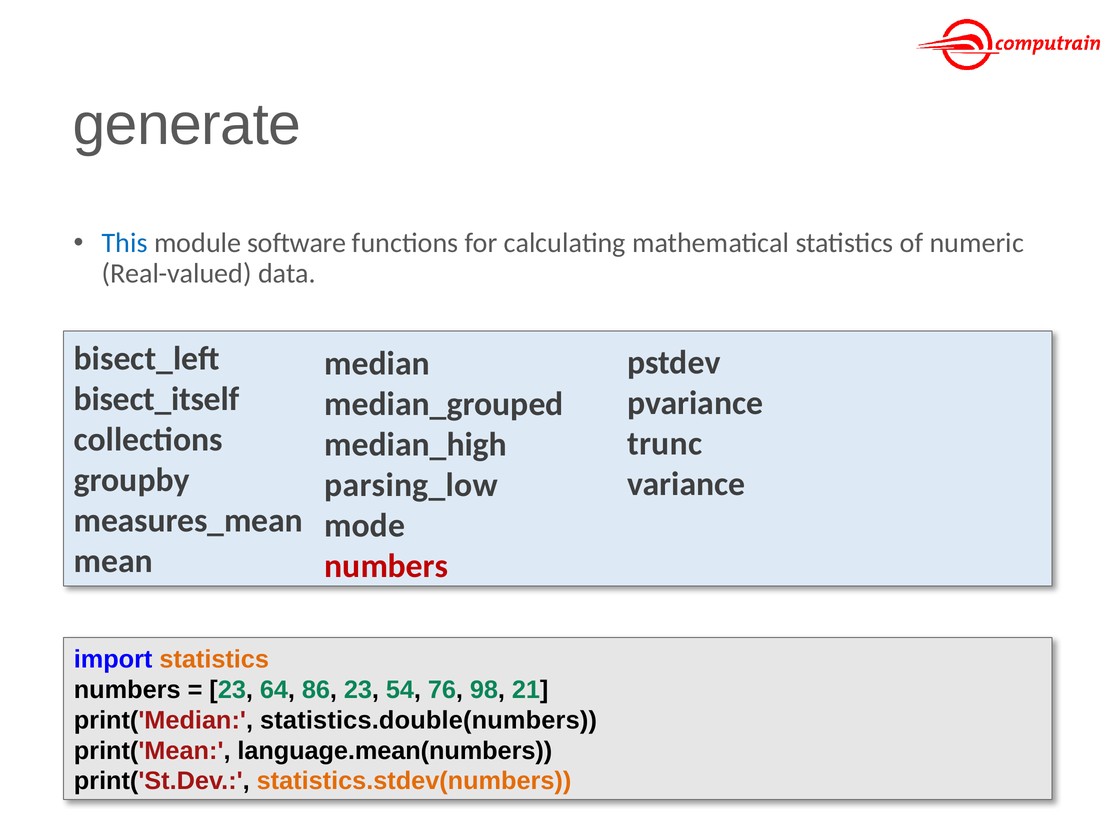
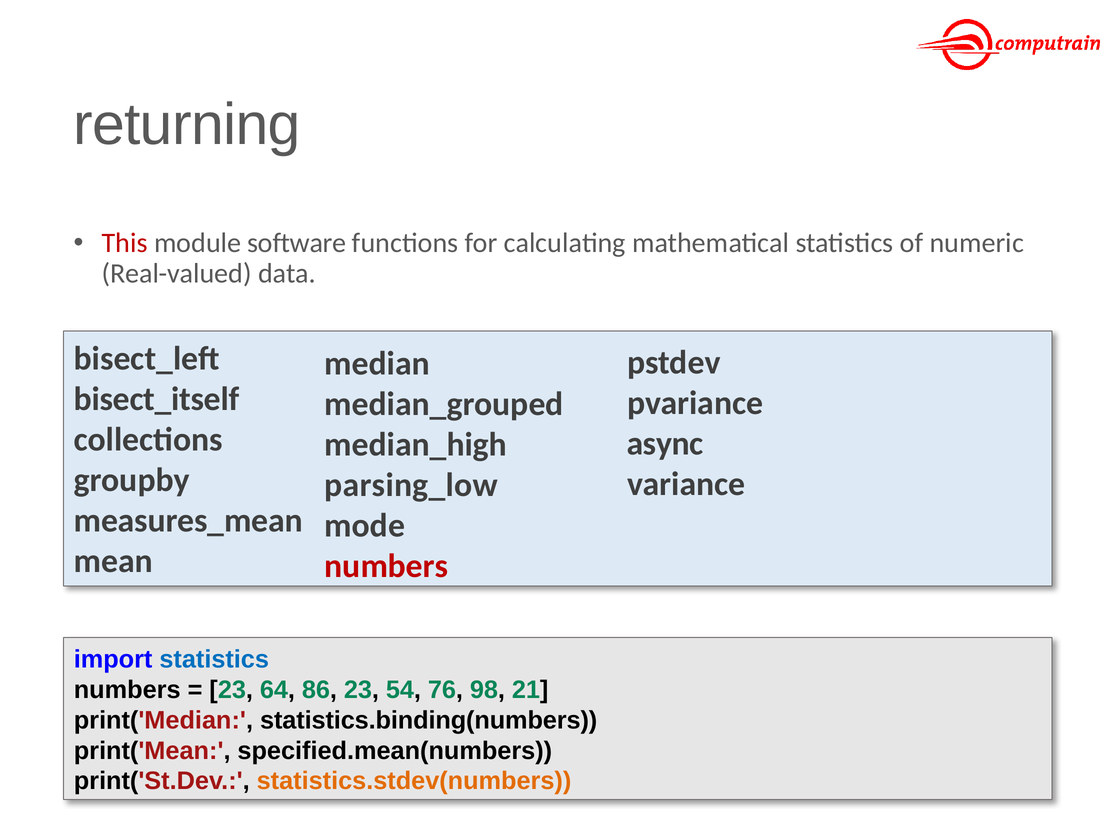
generate: generate -> returning
This colour: blue -> red
trunc: trunc -> async
statistics at (214, 659) colour: orange -> blue
statistics.double(numbers: statistics.double(numbers -> statistics.binding(numbers
language.mean(numbers: language.mean(numbers -> specified.mean(numbers
